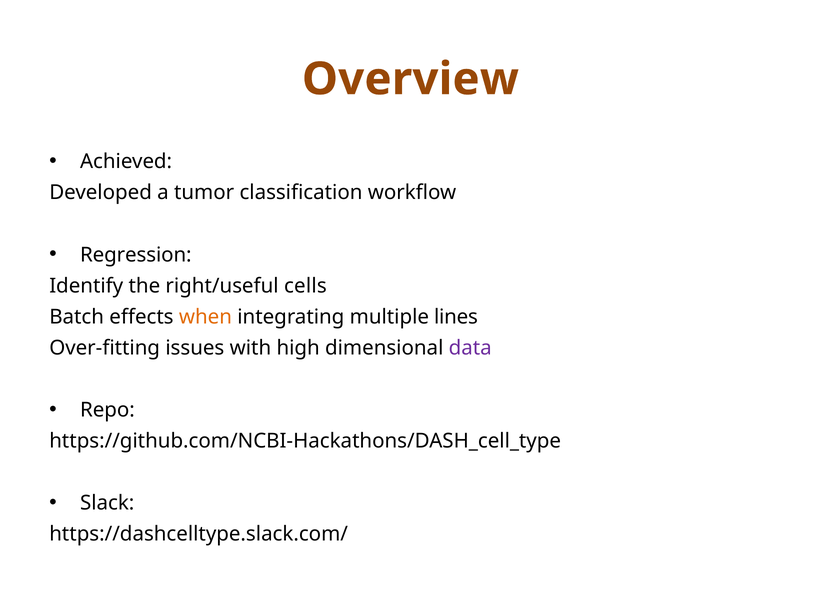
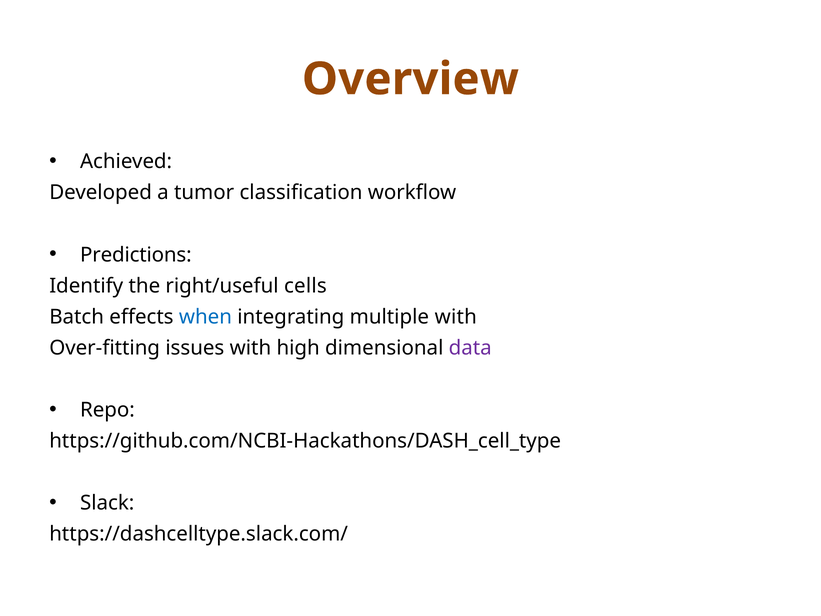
Regression: Regression -> Predictions
when colour: orange -> blue
multiple lines: lines -> with
